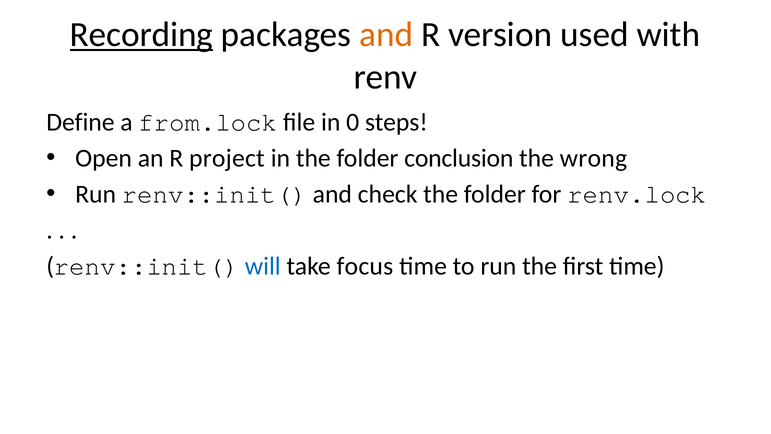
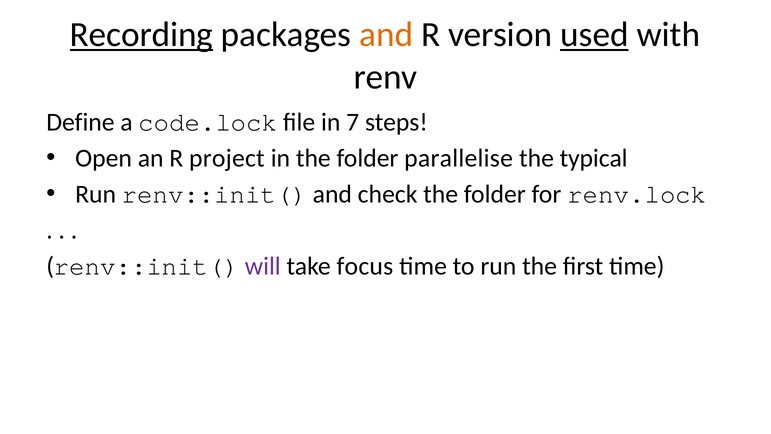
used underline: none -> present
from.lock: from.lock -> code.lock
0: 0 -> 7
conclusion: conclusion -> parallelise
wrong: wrong -> typical
will colour: blue -> purple
